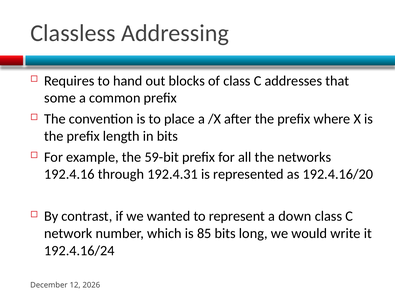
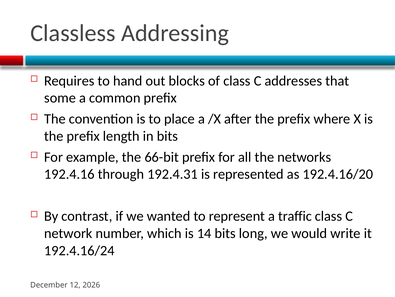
59-bit: 59-bit -> 66-bit
down: down -> traffic
85: 85 -> 14
